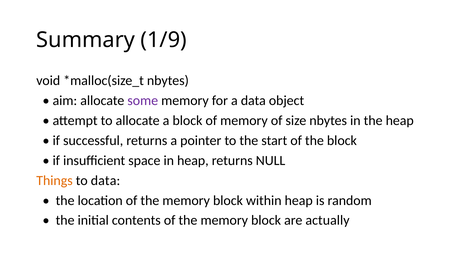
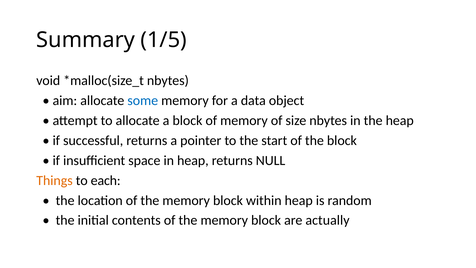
1/9: 1/9 -> 1/5
some colour: purple -> blue
to data: data -> each
